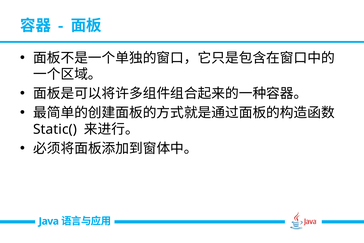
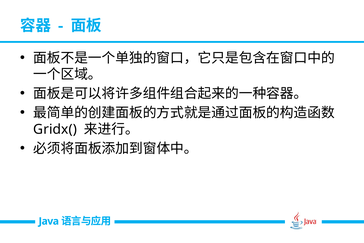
Static(: Static( -> Gridx(
